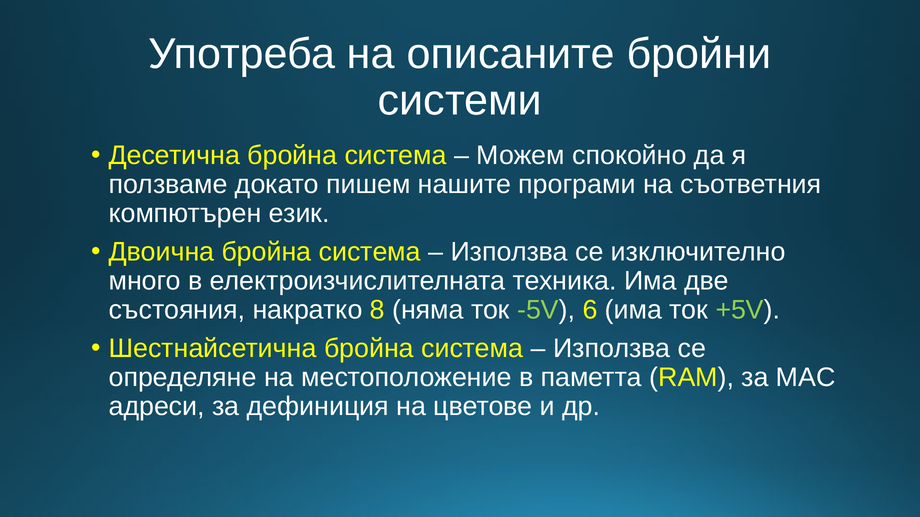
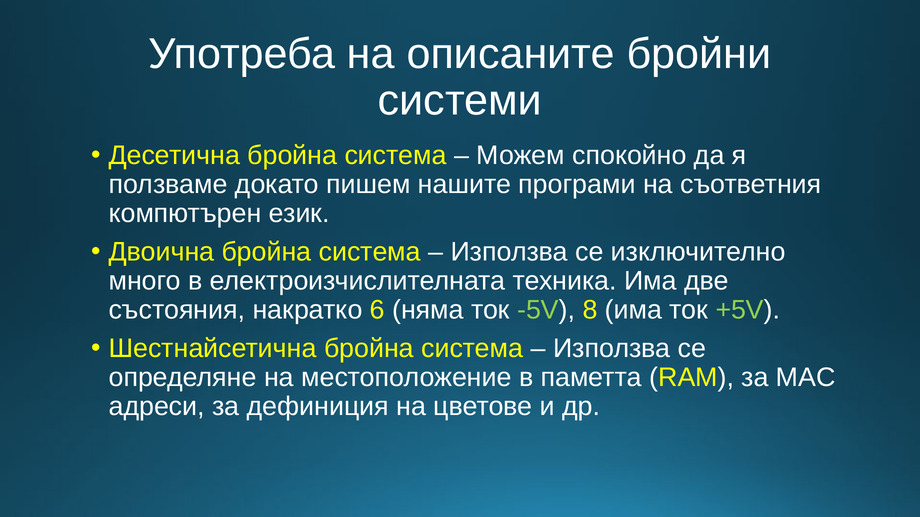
8: 8 -> 6
6: 6 -> 8
